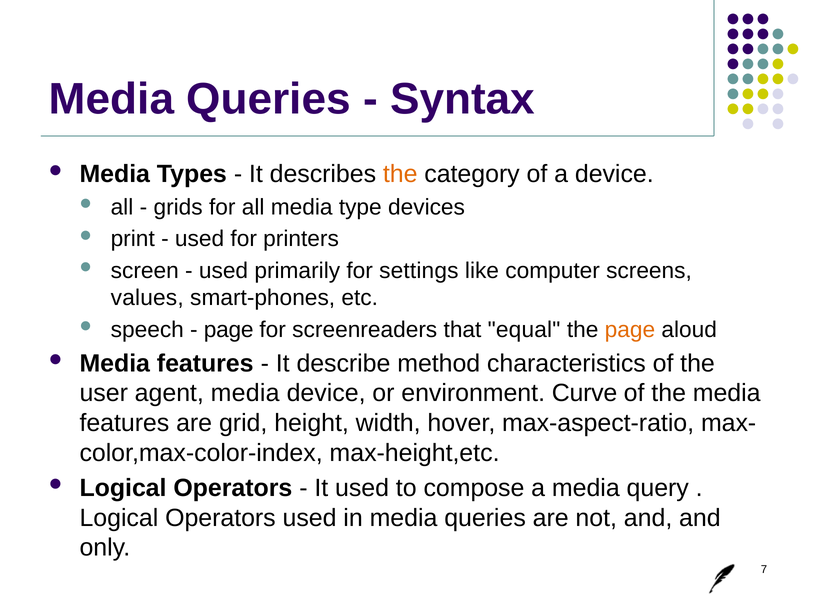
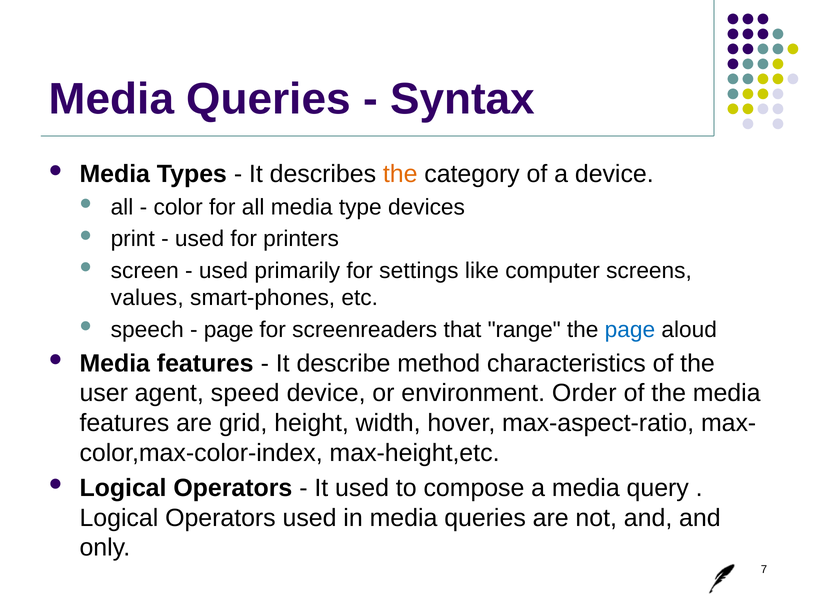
grids: grids -> color
equal: equal -> range
page at (630, 330) colour: orange -> blue
agent media: media -> speed
Curve: Curve -> Order
